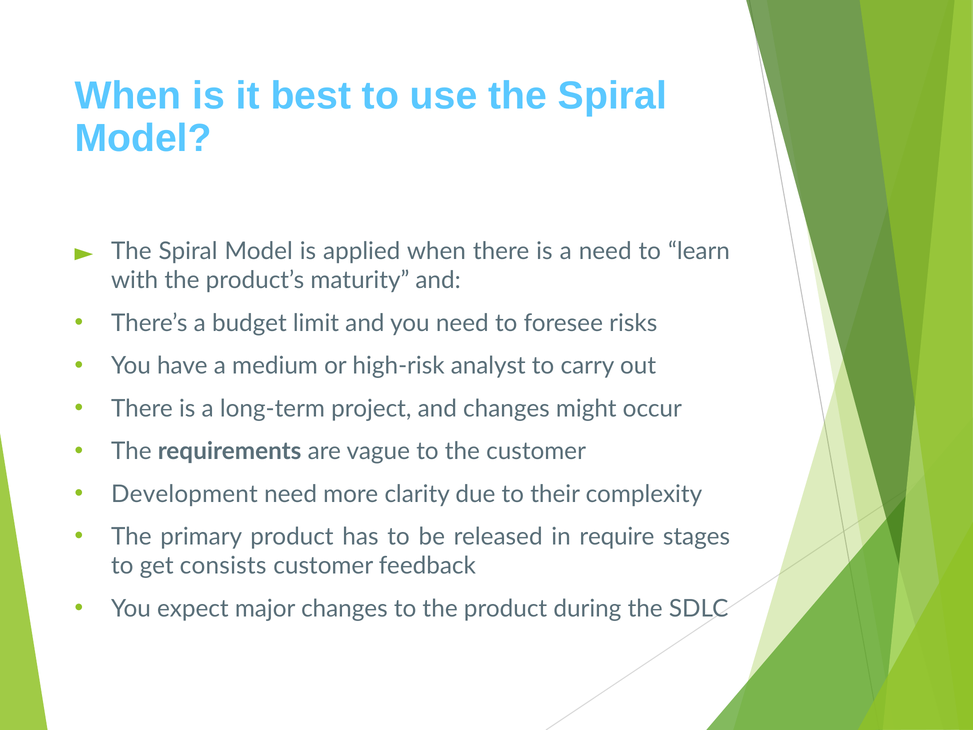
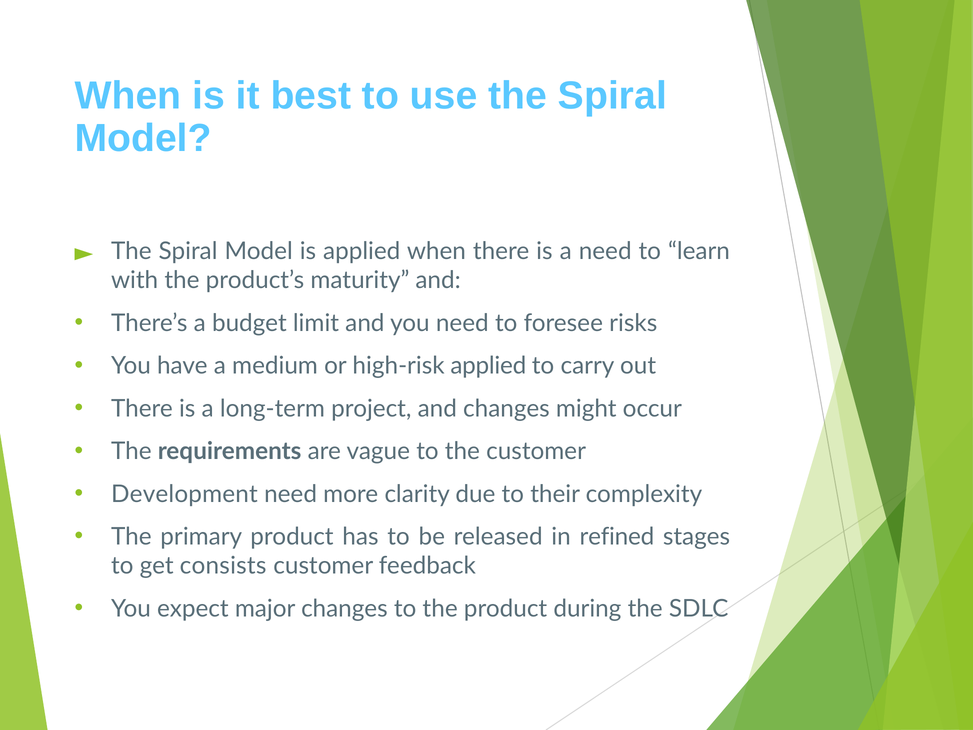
high-risk analyst: analyst -> applied
require: require -> refined
